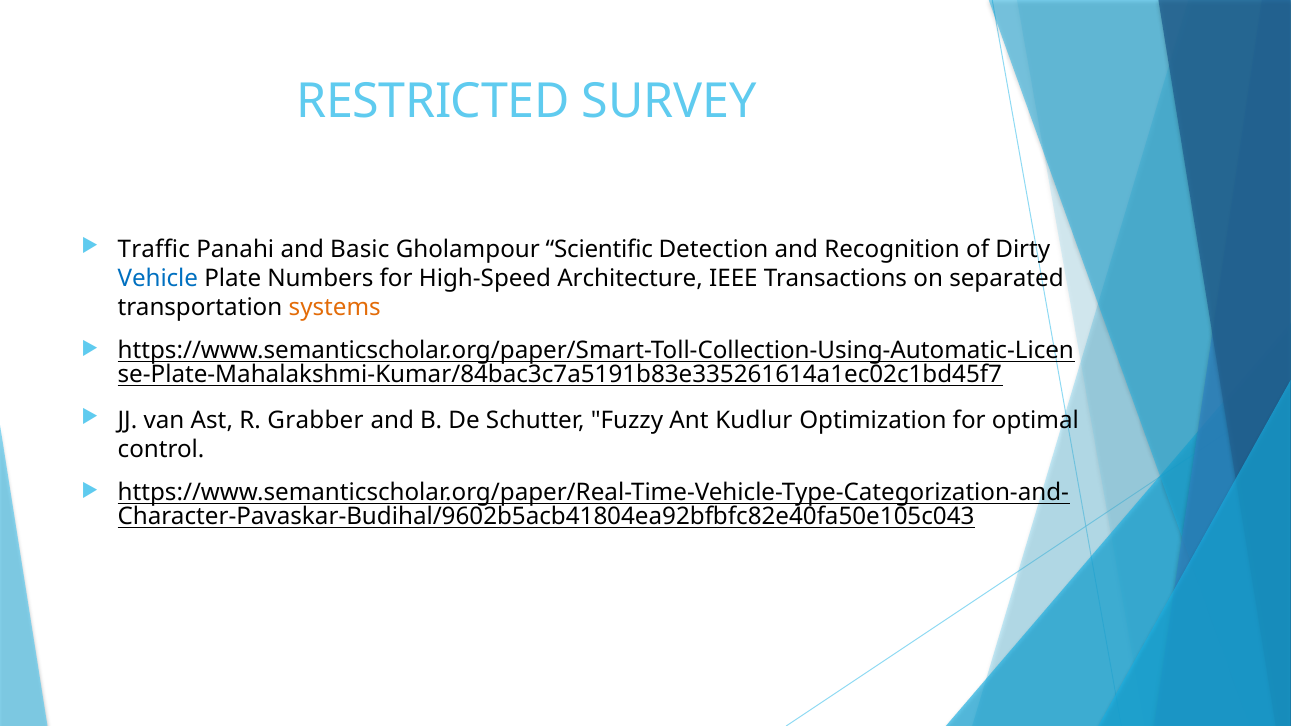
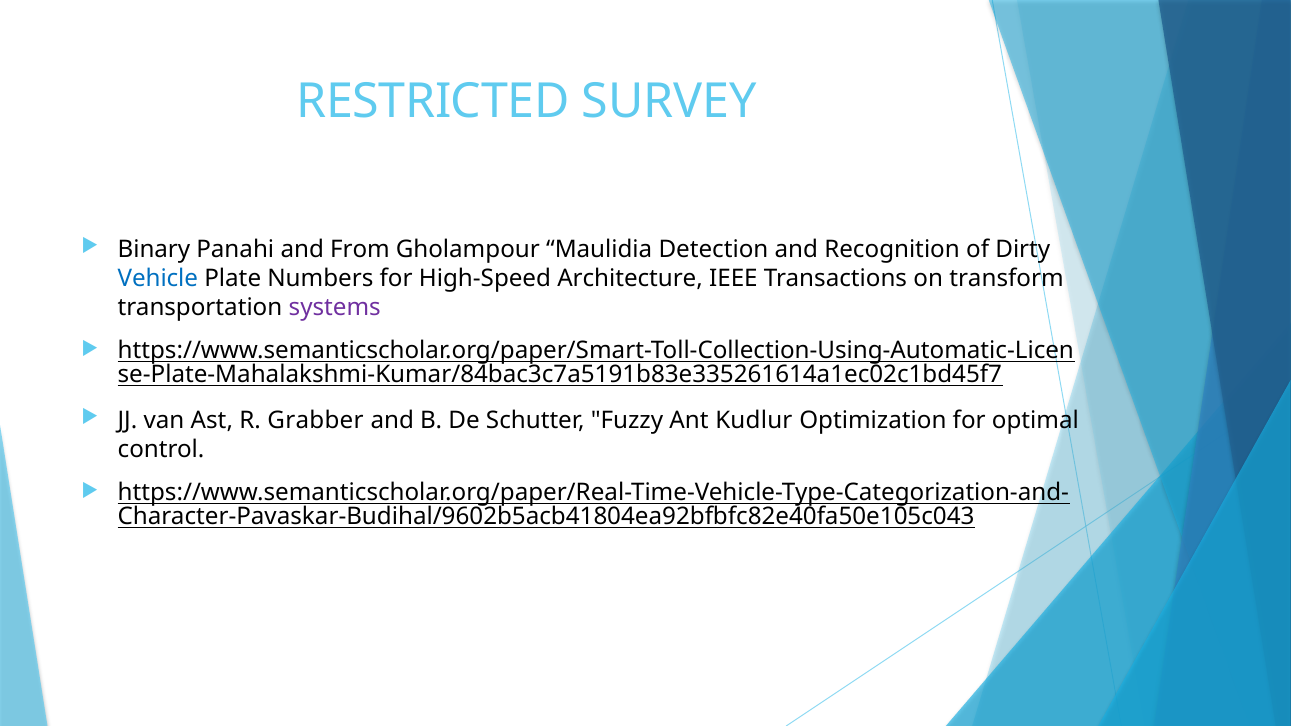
Traffic: Traffic -> Binary
Basic: Basic -> From
Scientific: Scientific -> Maulidia
separated: separated -> transform
systems colour: orange -> purple
